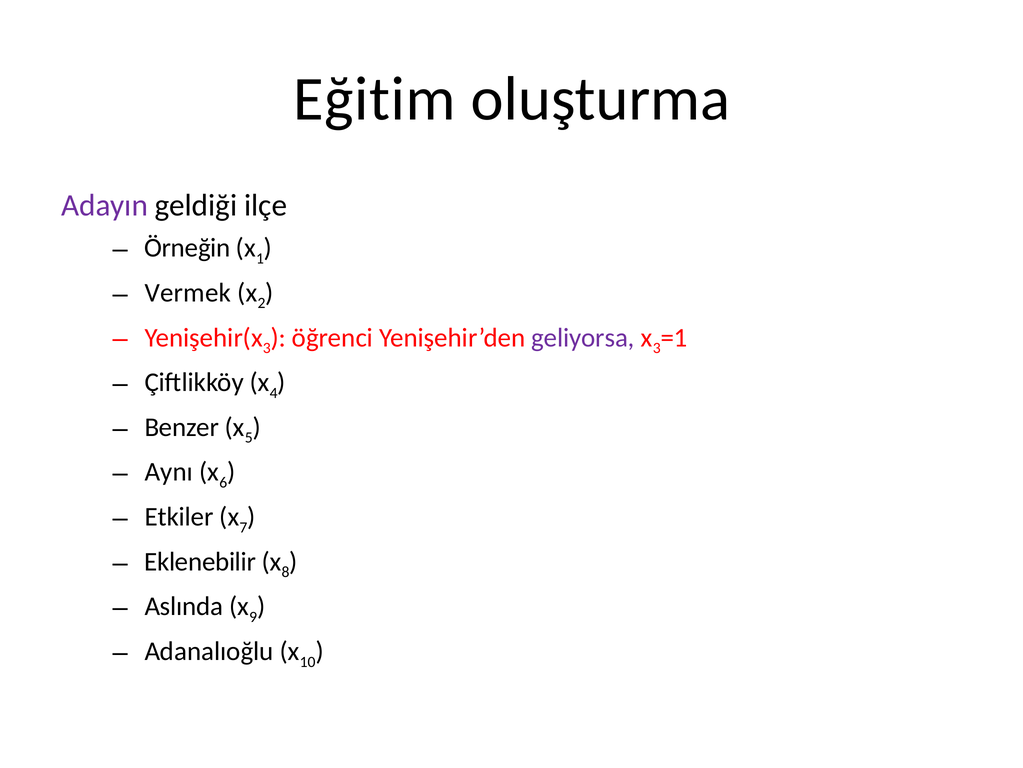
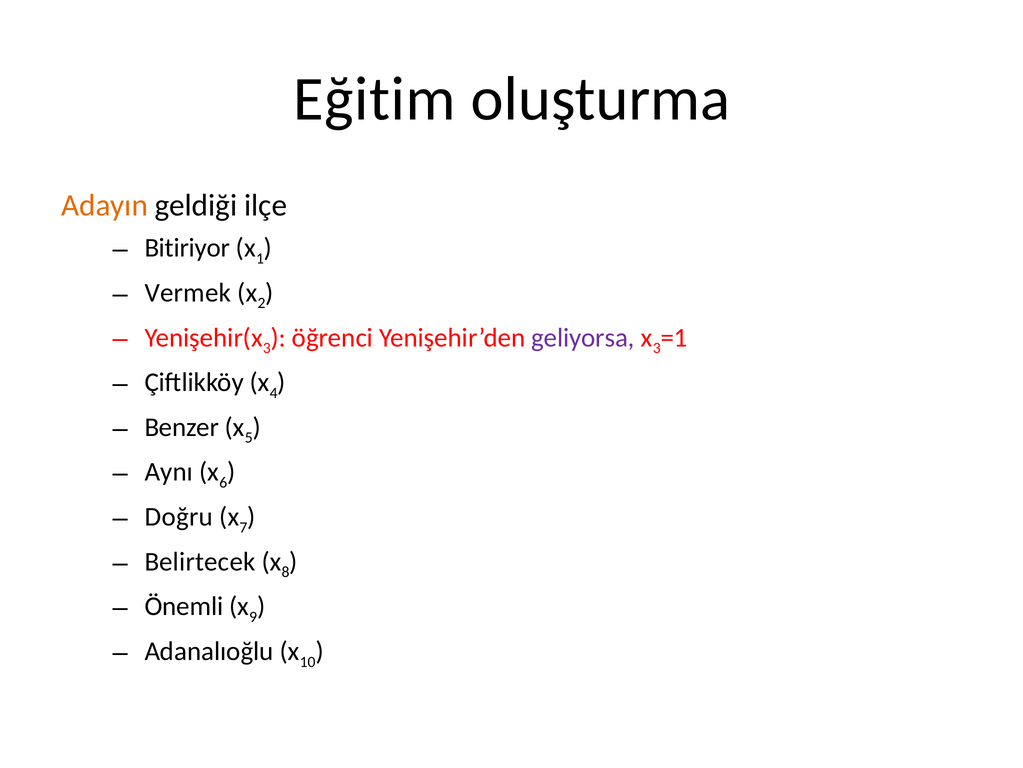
Adayın colour: purple -> orange
Örneğin: Örneğin -> Bitiriyor
Etkiler: Etkiler -> Doğru
Eklenebilir: Eklenebilir -> Belirtecek
Aslında: Aslında -> Önemli
